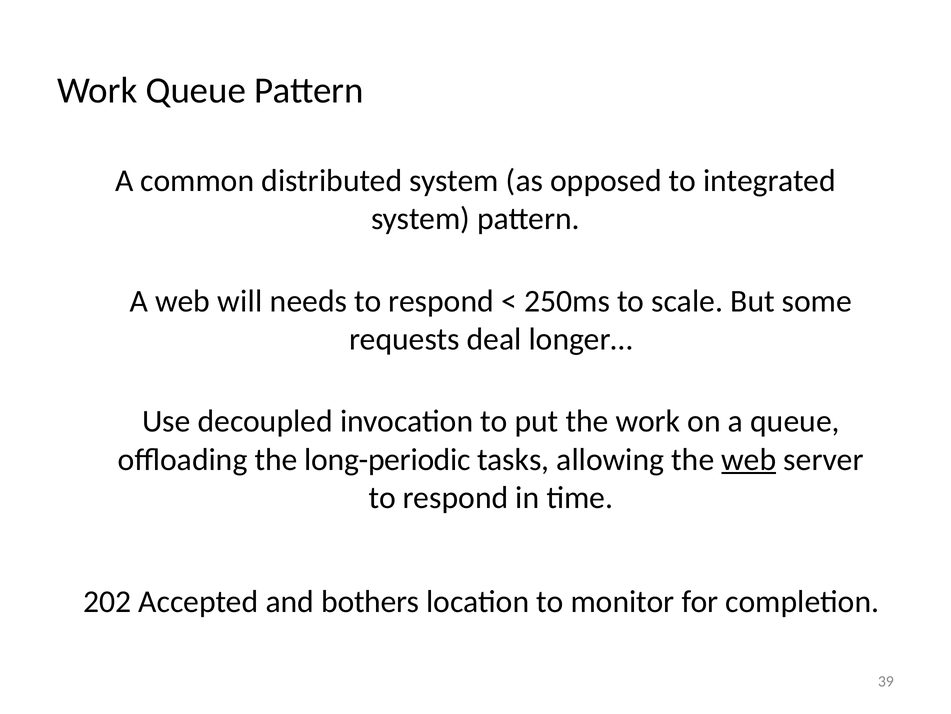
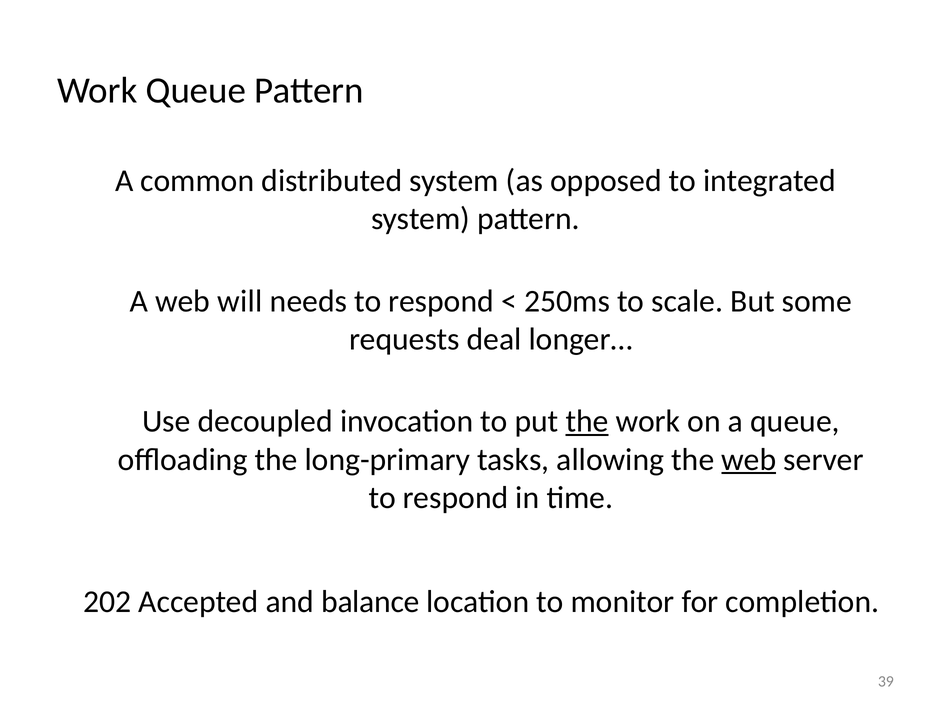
the at (587, 421) underline: none -> present
long-periodic: long-periodic -> long-primary
bothers: bothers -> balance
